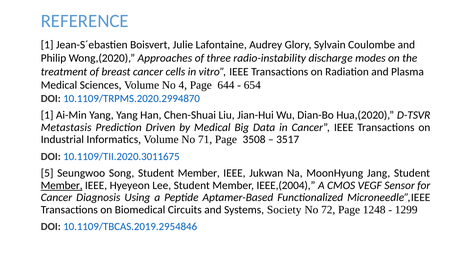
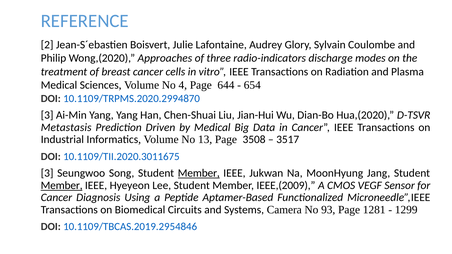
1 at (47, 45): 1 -> 2
radio-instability: radio-instability -> radio-indicators
1 at (47, 115): 1 -> 3
71: 71 -> 13
5 at (47, 173): 5 -> 3
Member at (199, 173) underline: none -> present
IEEE,(2004: IEEE,(2004 -> IEEE,(2009
Society: Society -> Camera
72: 72 -> 93
1248: 1248 -> 1281
